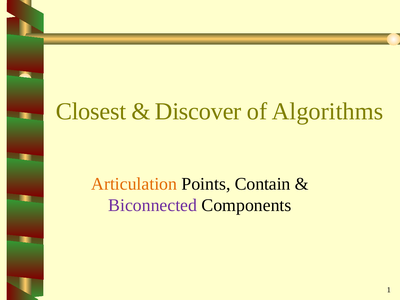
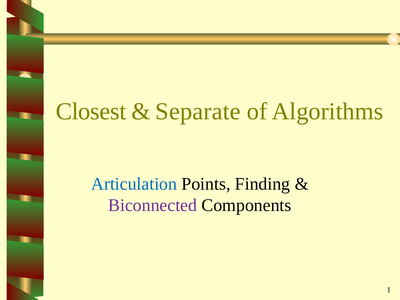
Discover: Discover -> Separate
Articulation colour: orange -> blue
Contain: Contain -> Finding
